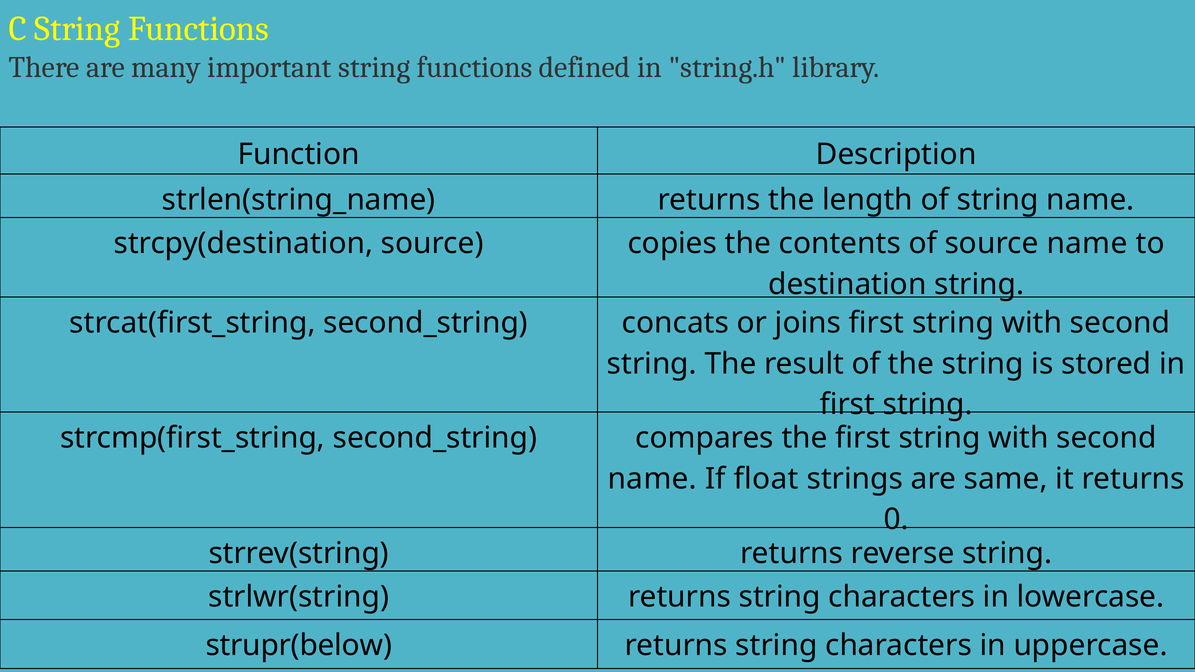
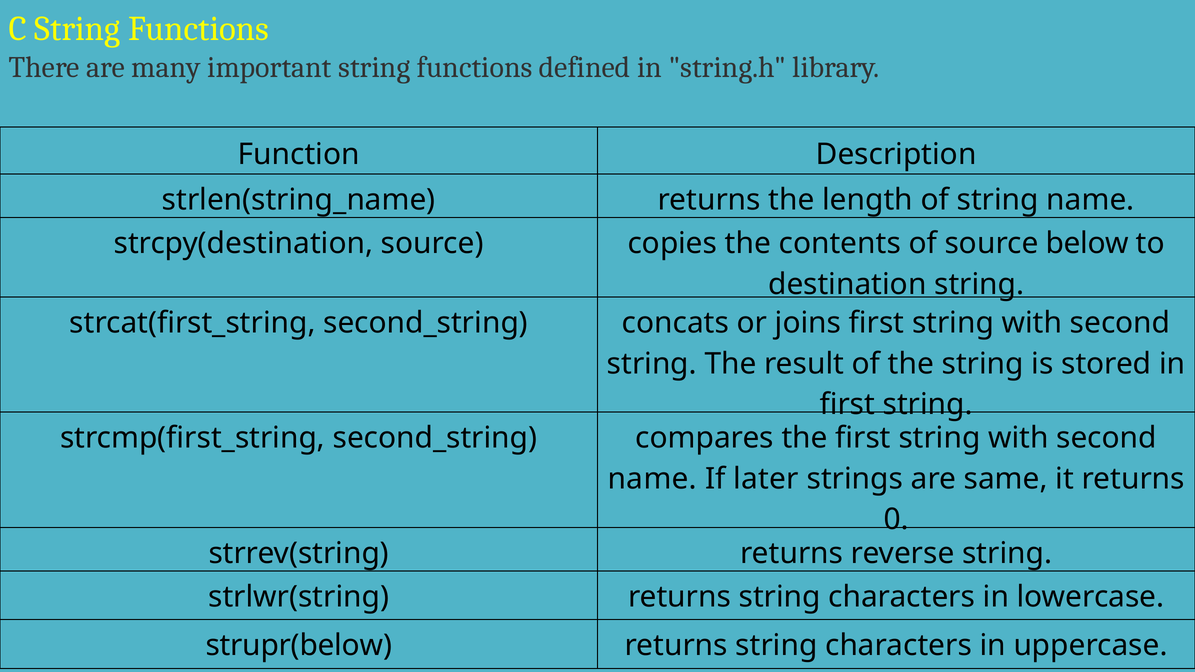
source name: name -> below
float: float -> later
